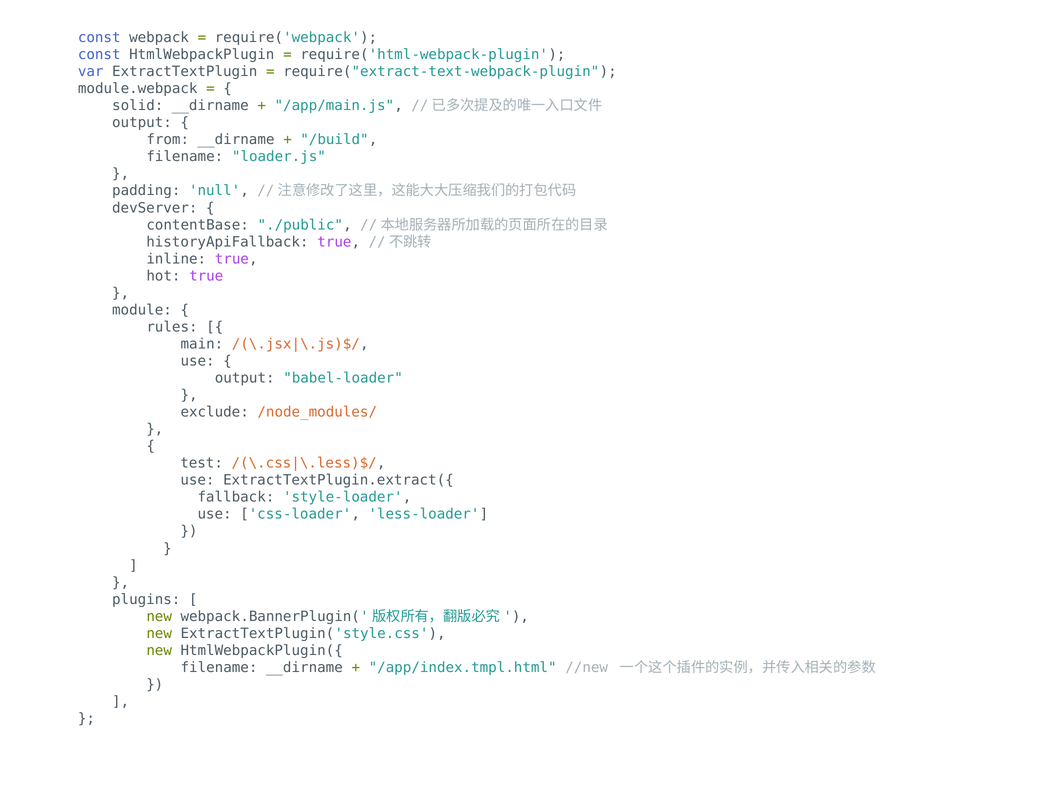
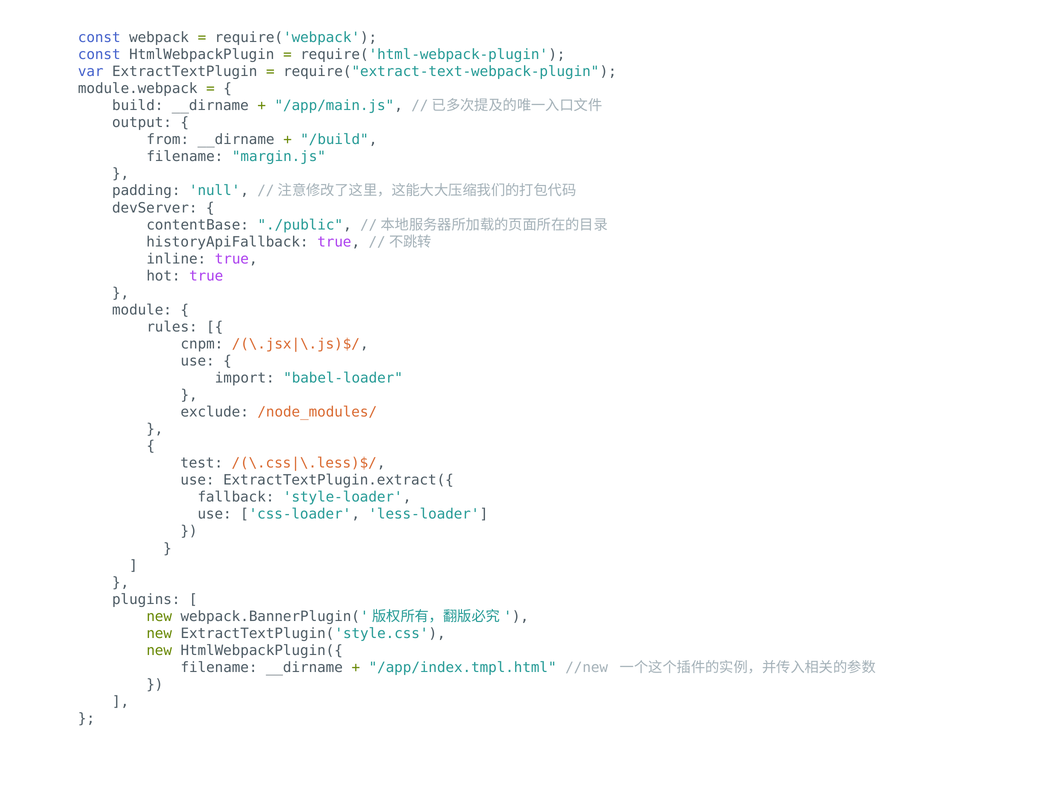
solid: solid -> build
loader.js: loader.js -> margin.js
main: main -> cnpm
output at (245, 378): output -> import
